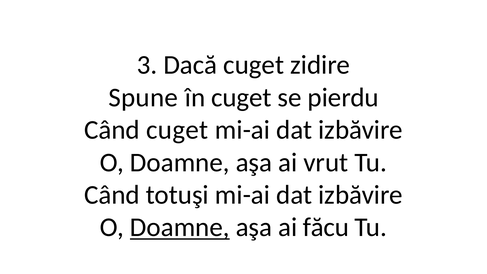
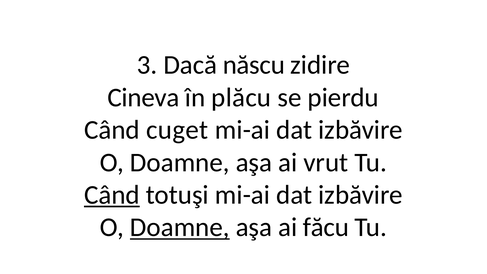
Dacă cuget: cuget -> născu
Spune: Spune -> Cineva
în cuget: cuget -> plăcu
Când at (112, 195) underline: none -> present
